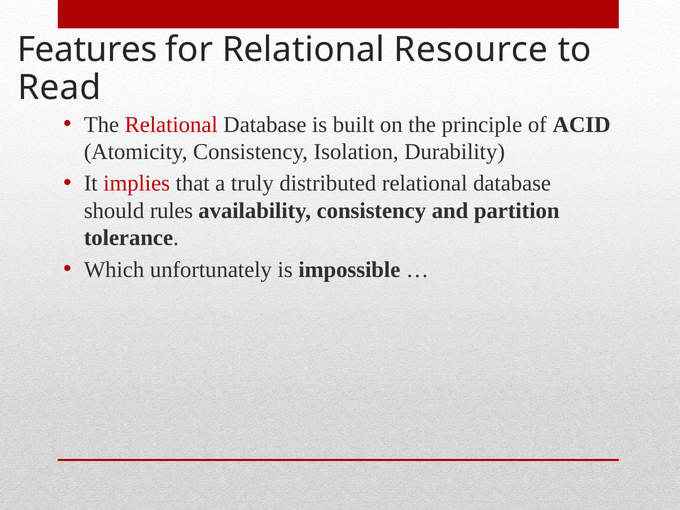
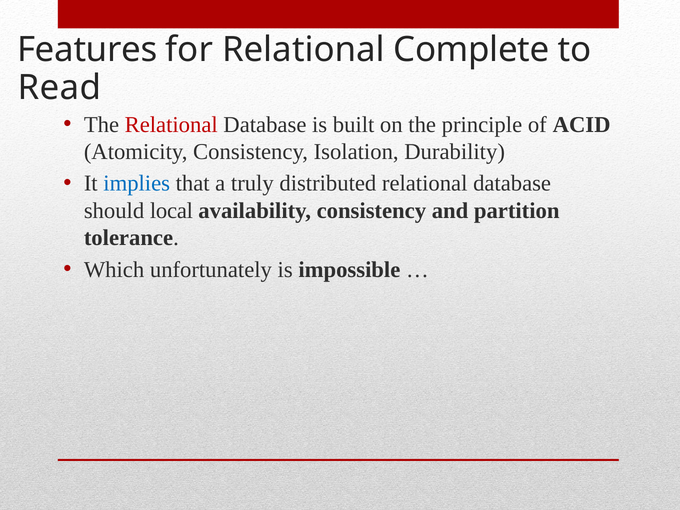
Resource: Resource -> Complete
implies colour: red -> blue
rules: rules -> local
